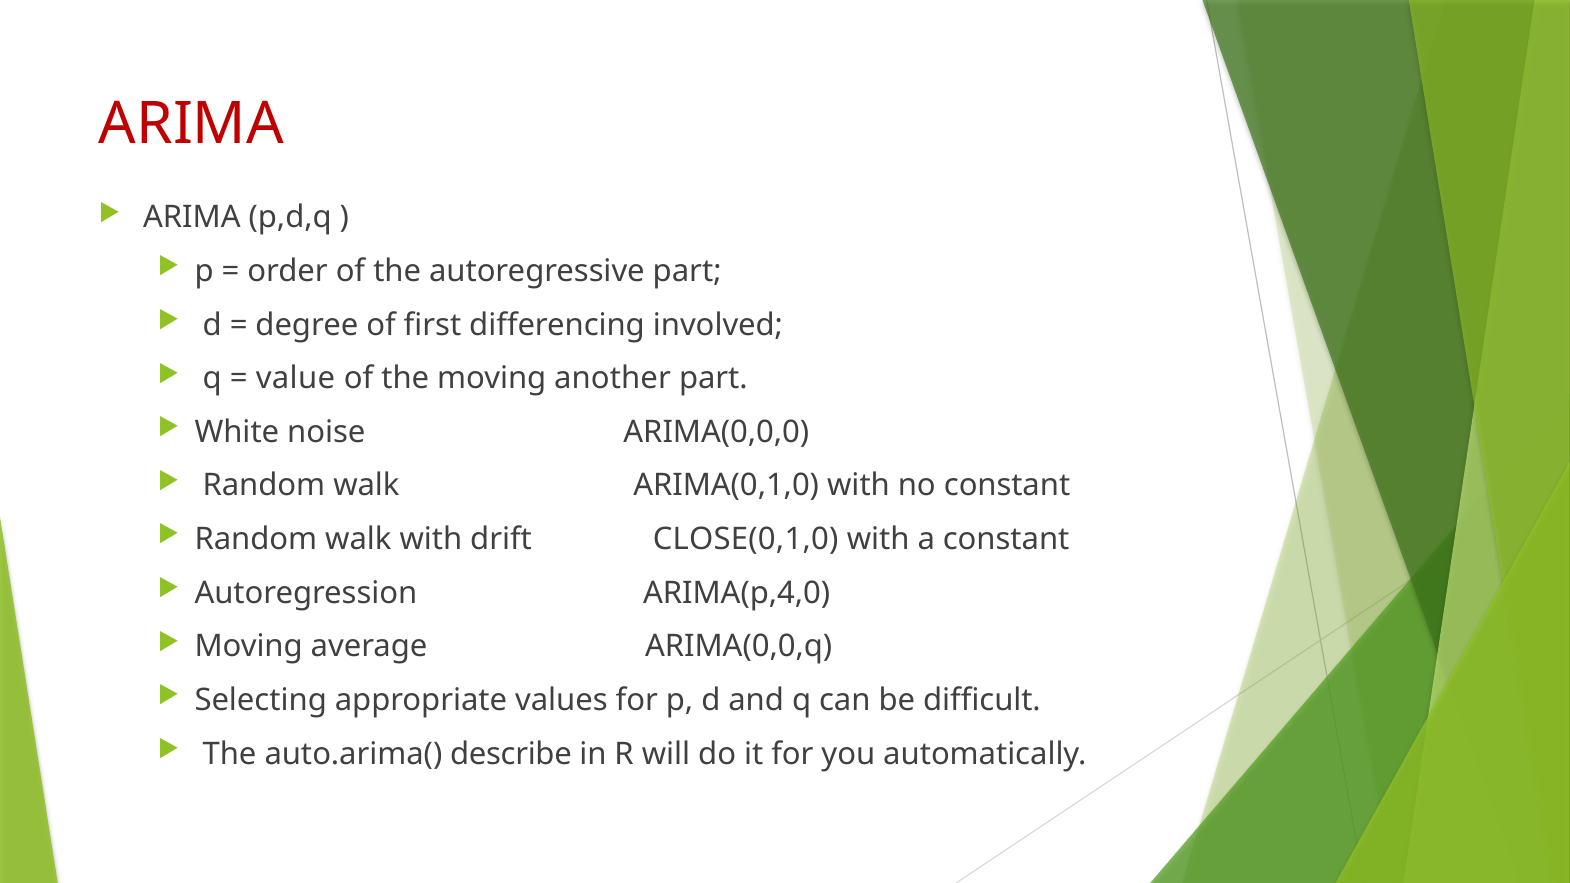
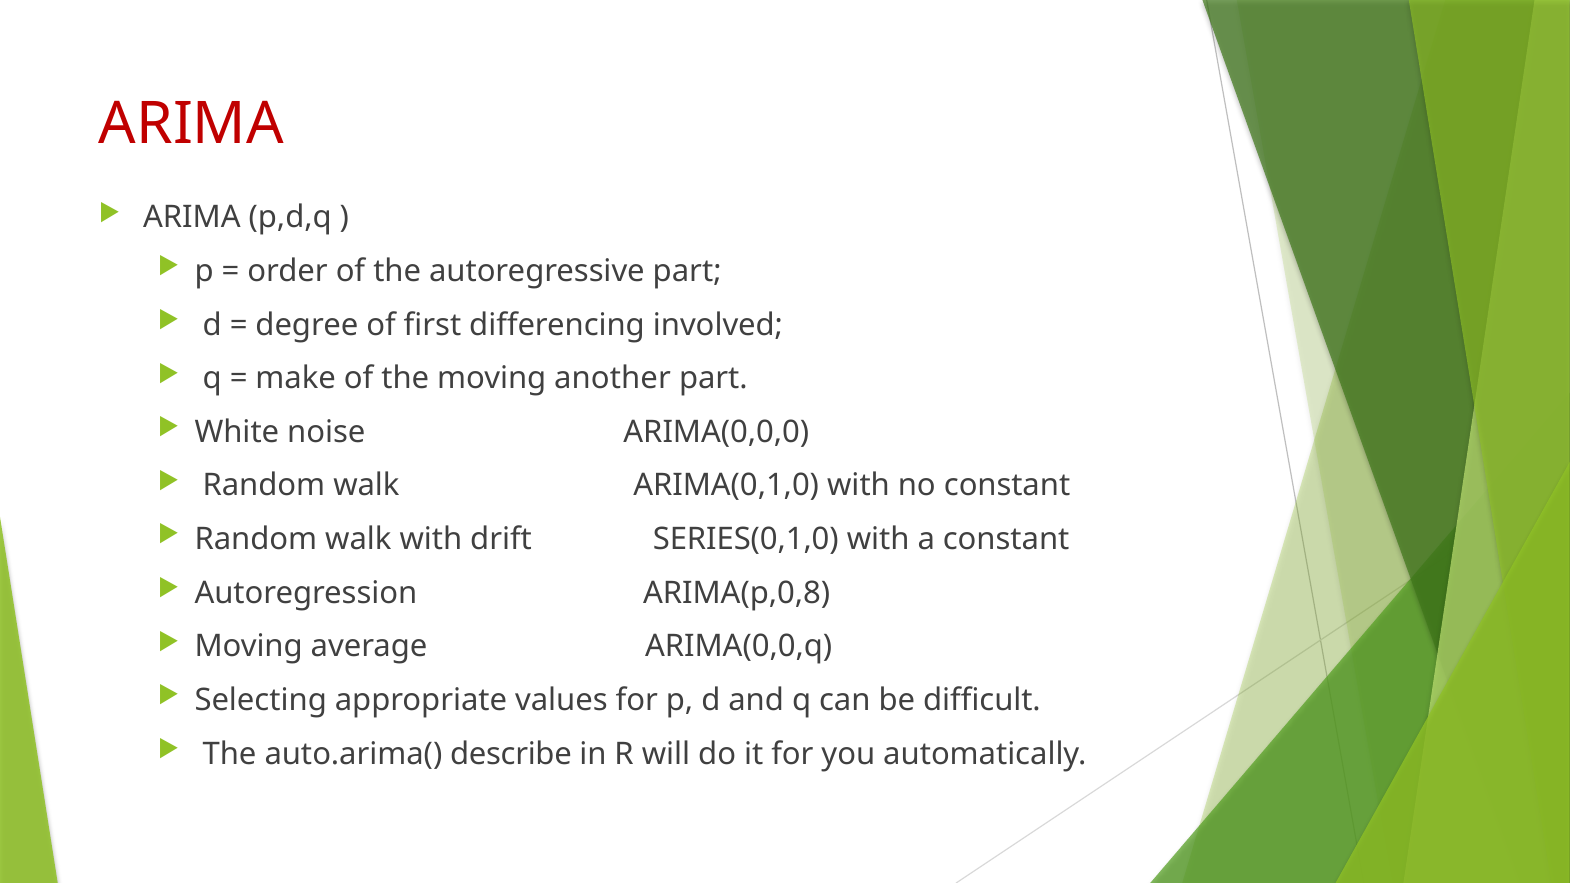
value: value -> make
CLOSE(0,1,0: CLOSE(0,1,0 -> SERIES(0,1,0
ARIMA(p,4,0: ARIMA(p,4,0 -> ARIMA(p,0,8
